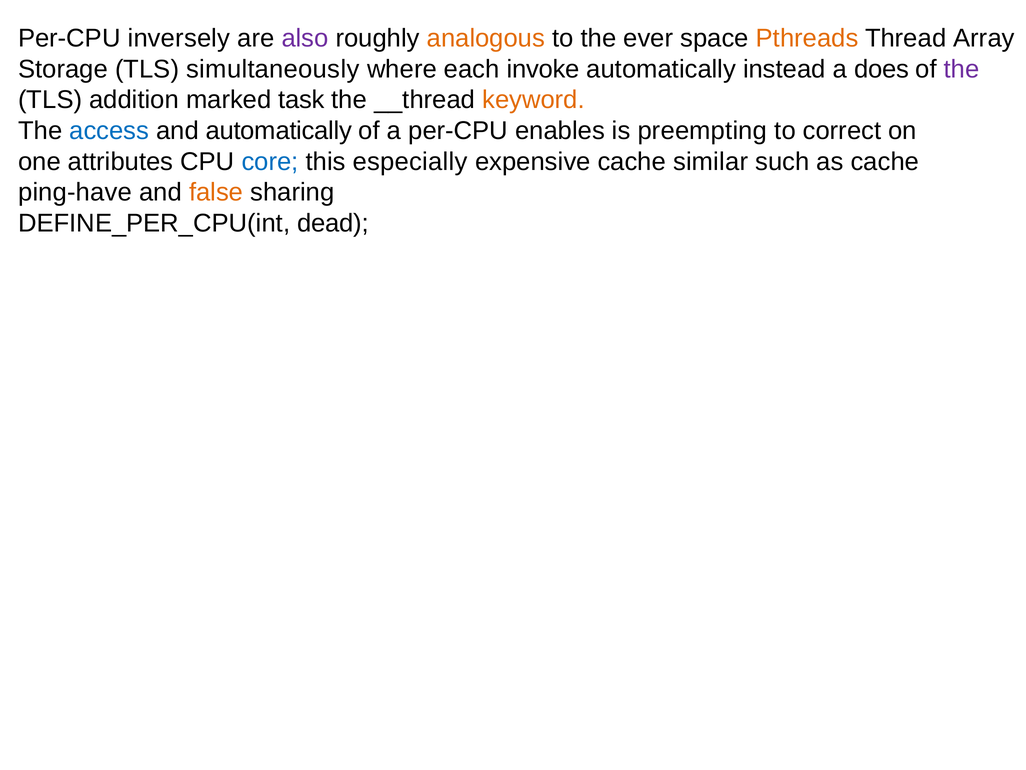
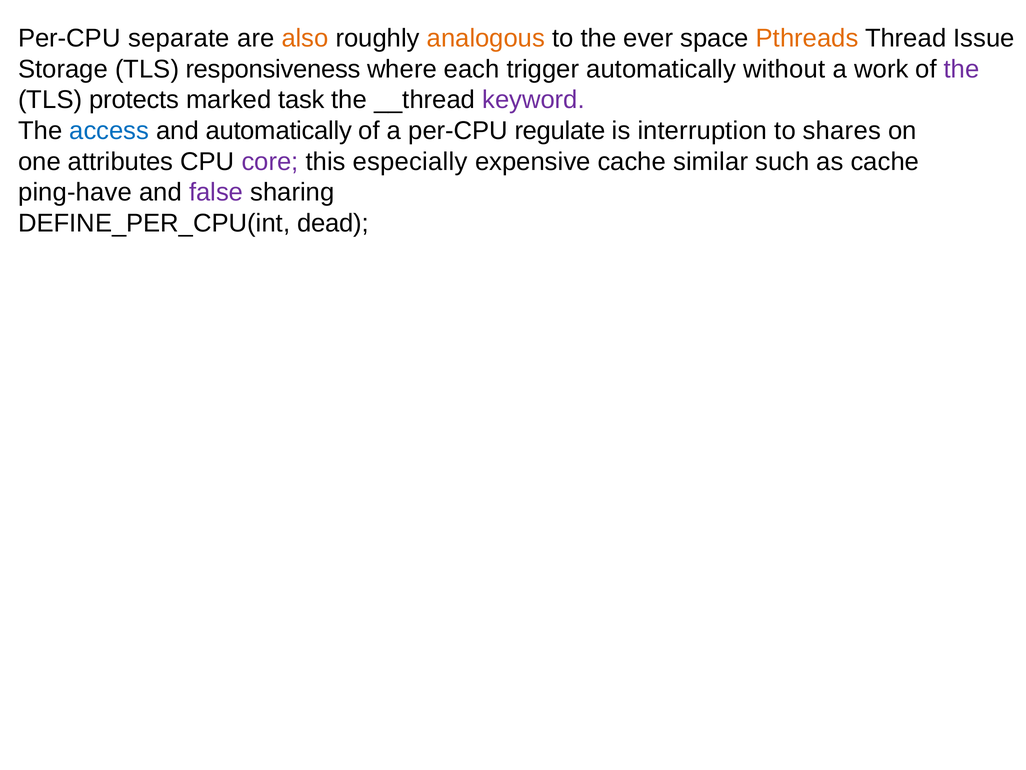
inversely: inversely -> separate
also colour: purple -> orange
Array: Array -> Issue
simultaneously: simultaneously -> responsiveness
invoke: invoke -> trigger
instead: instead -> without
does: does -> work
addition: addition -> protects
keyword colour: orange -> purple
enables: enables -> regulate
preempting: preempting -> interruption
correct: correct -> shares
core colour: blue -> purple
false colour: orange -> purple
